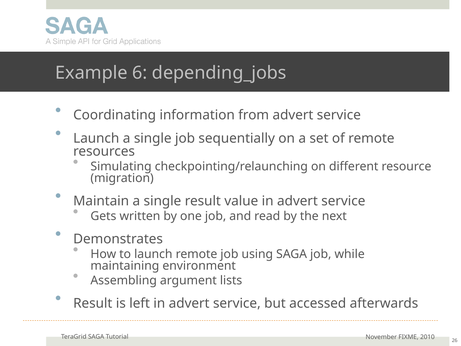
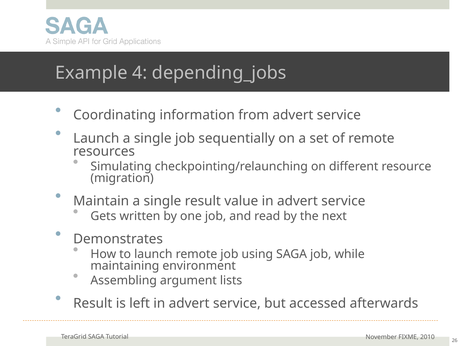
6: 6 -> 4
